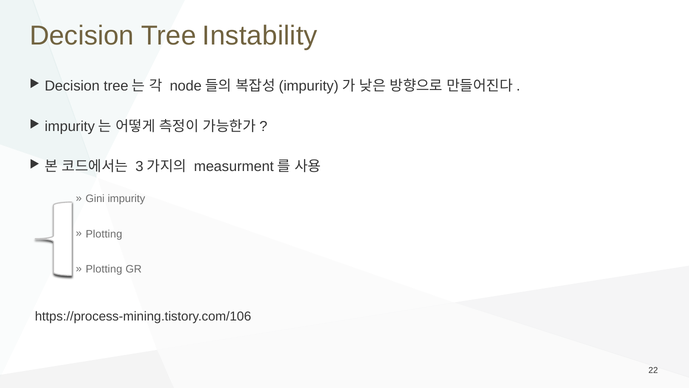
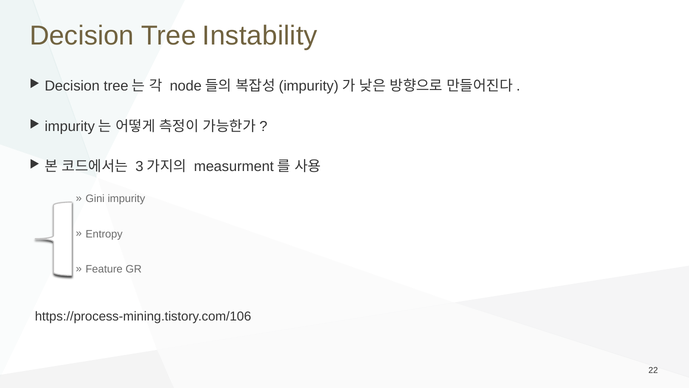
Plotting at (104, 234): Plotting -> Entropy
Plotting at (104, 269): Plotting -> Feature
